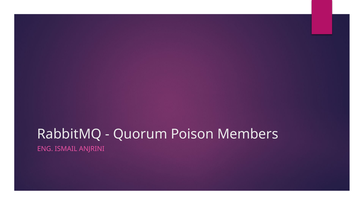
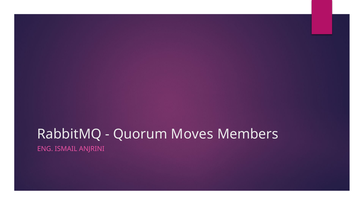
Poison: Poison -> Moves
